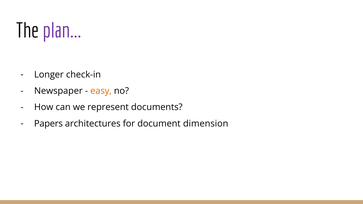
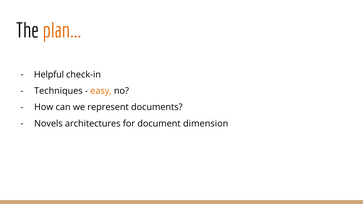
plan colour: purple -> orange
Longer: Longer -> Helpful
Newspaper: Newspaper -> Techniques
Papers: Papers -> Novels
